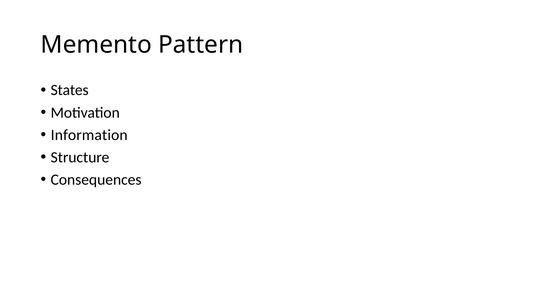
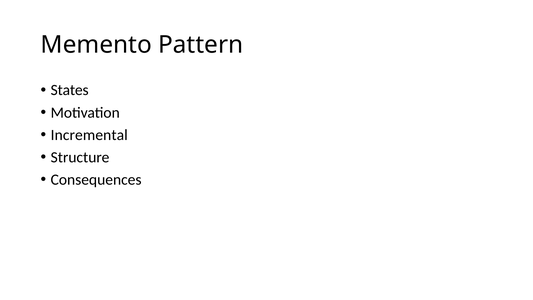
Information: Information -> Incremental
